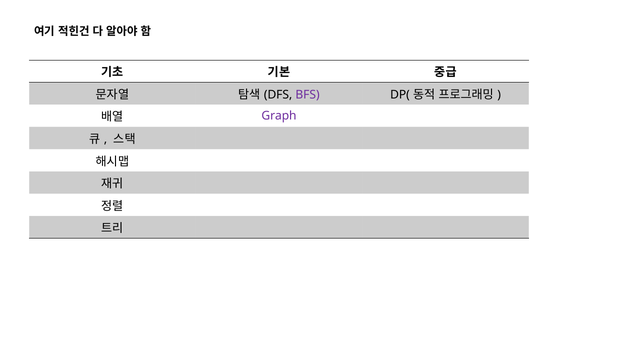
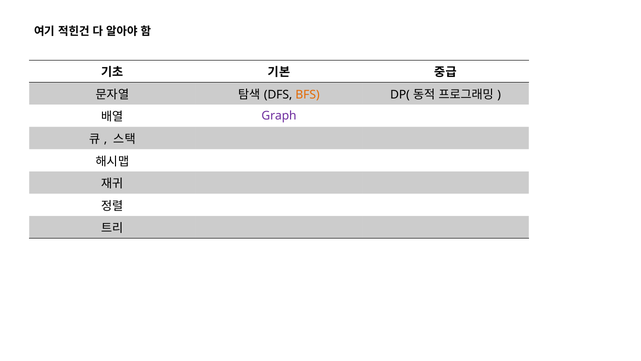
BFS colour: purple -> orange
